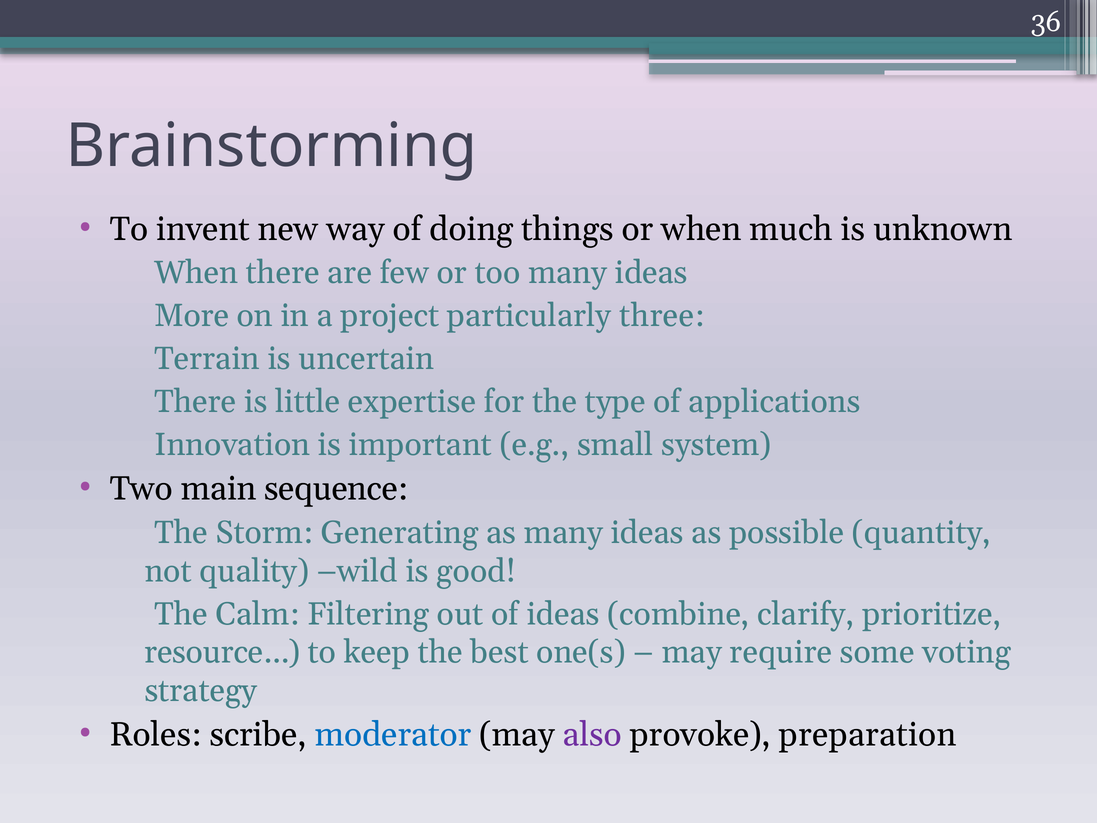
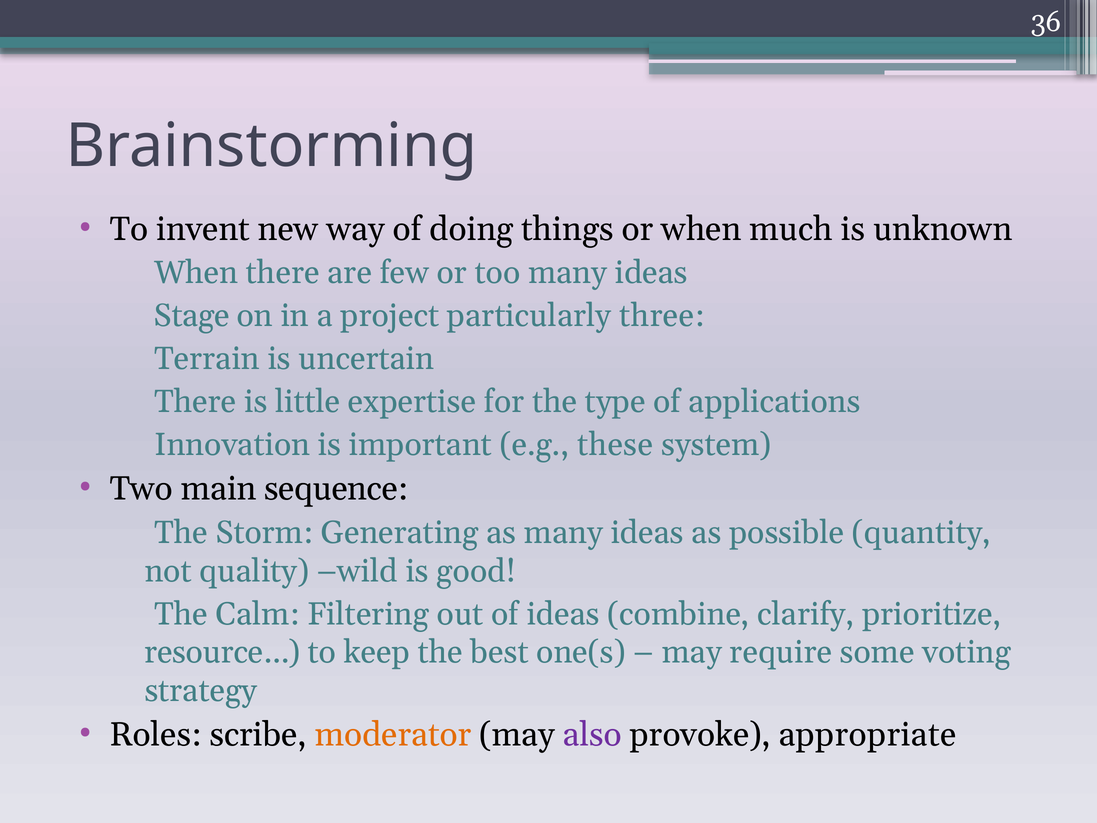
More: More -> Stage
small: small -> these
moderator colour: blue -> orange
preparation: preparation -> appropriate
